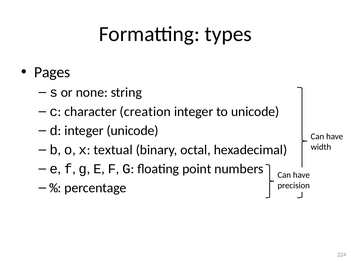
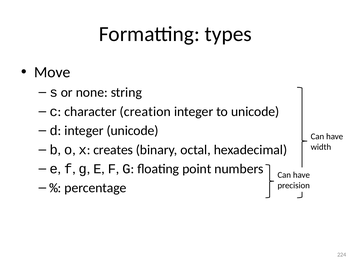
Pages: Pages -> Move
textual: textual -> creates
